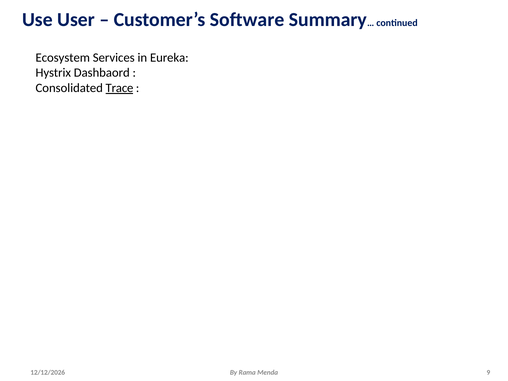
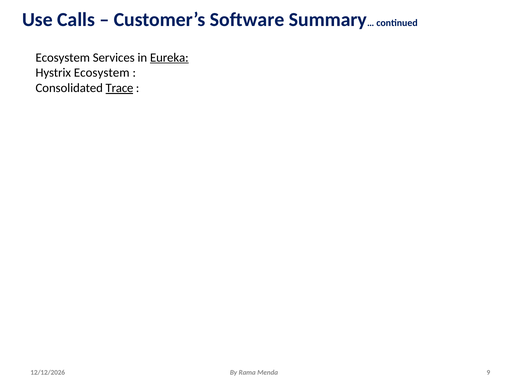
User: User -> Calls
Eureka underline: none -> present
Hystrix Dashbaord: Dashbaord -> Ecosystem
